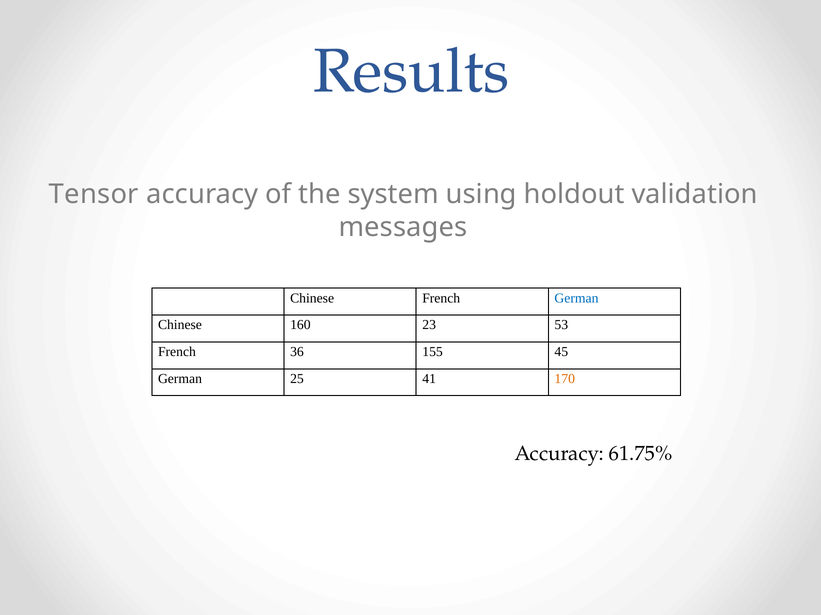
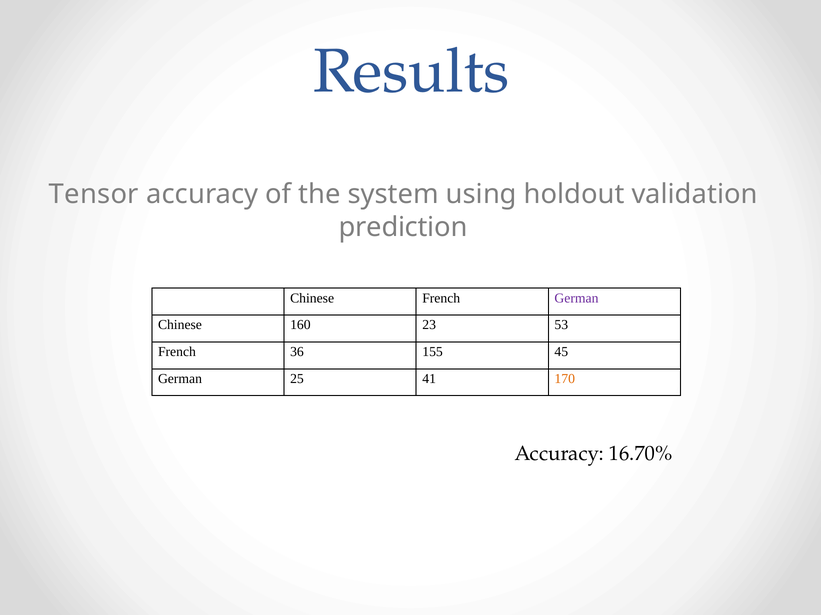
messages: messages -> prediction
German at (576, 298) colour: blue -> purple
61.75%: 61.75% -> 16.70%
